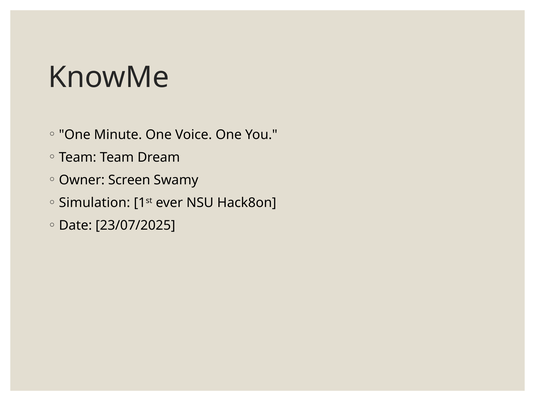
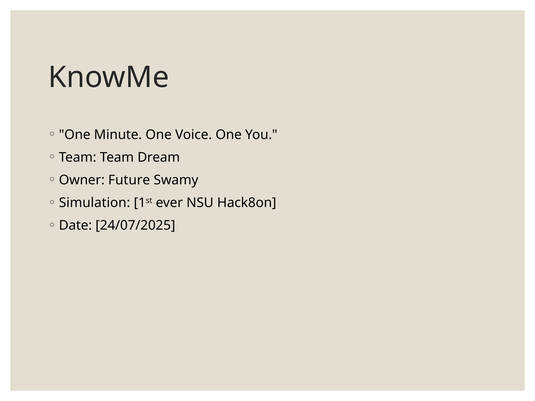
Screen: Screen -> Future
23/07/2025: 23/07/2025 -> 24/07/2025
